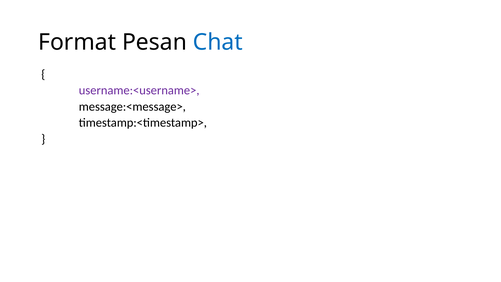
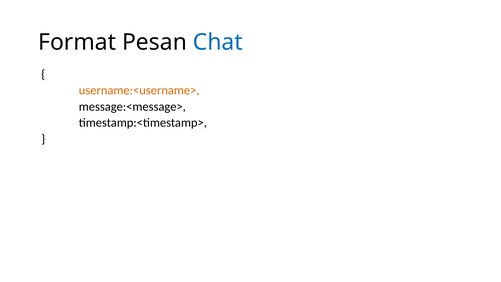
username:<username> colour: purple -> orange
